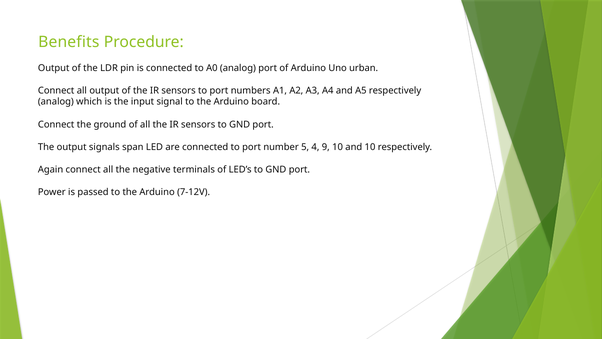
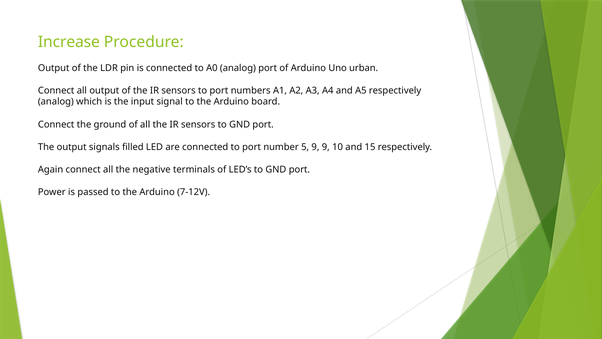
Benefits: Benefits -> Increase
span: span -> filled
5 4: 4 -> 9
and 10: 10 -> 15
